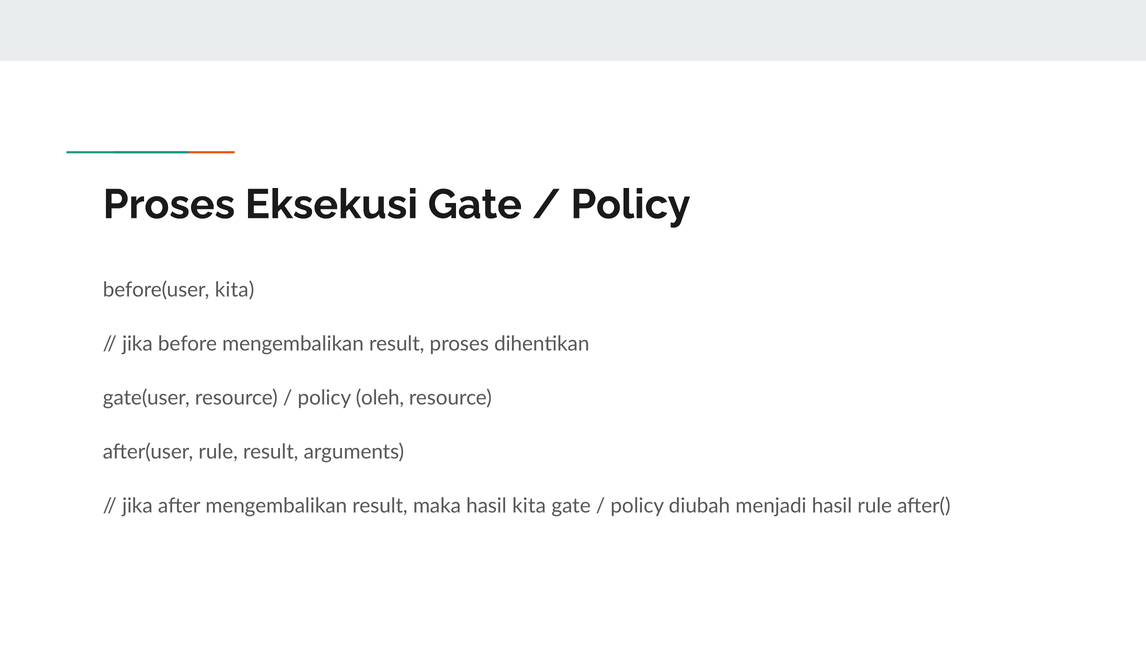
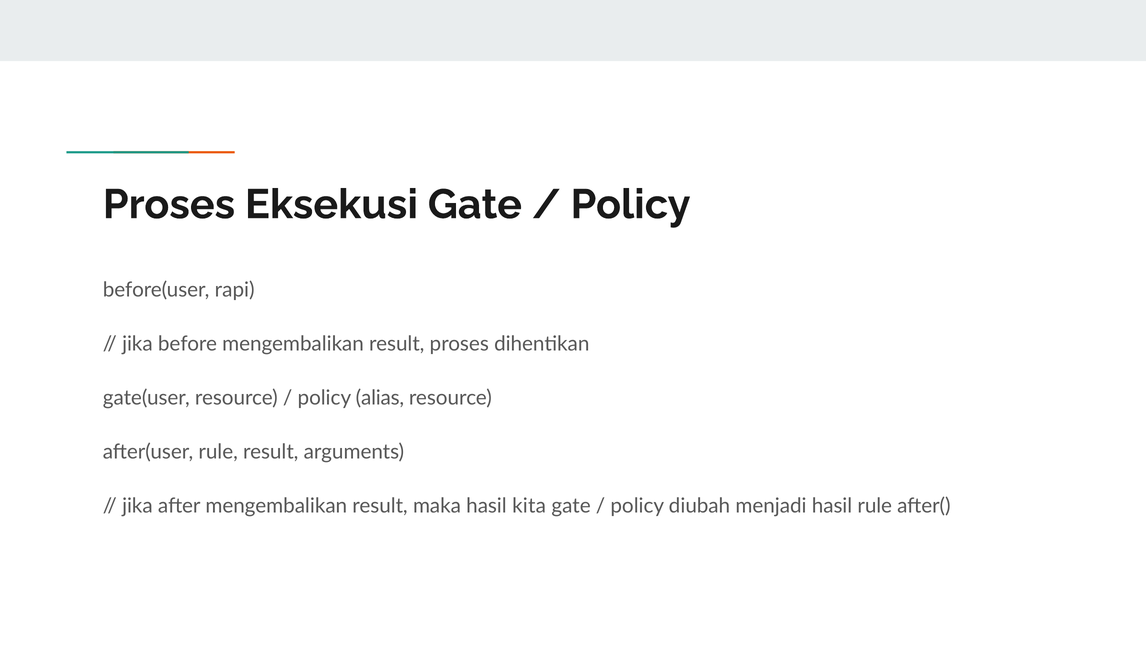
before(user kita: kita -> rapi
oleh: oleh -> alias
